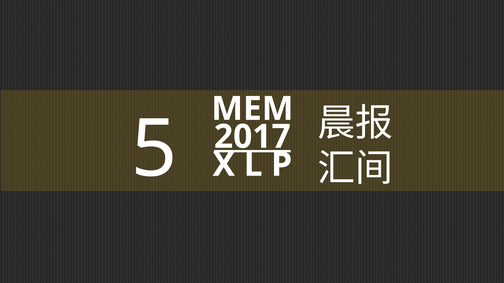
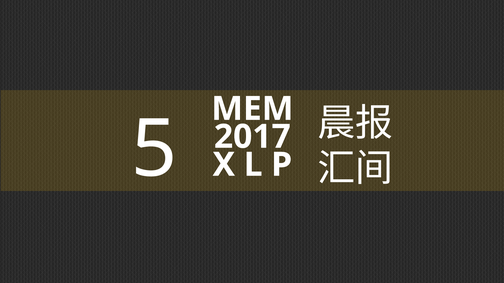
2017 underline: present -> none
